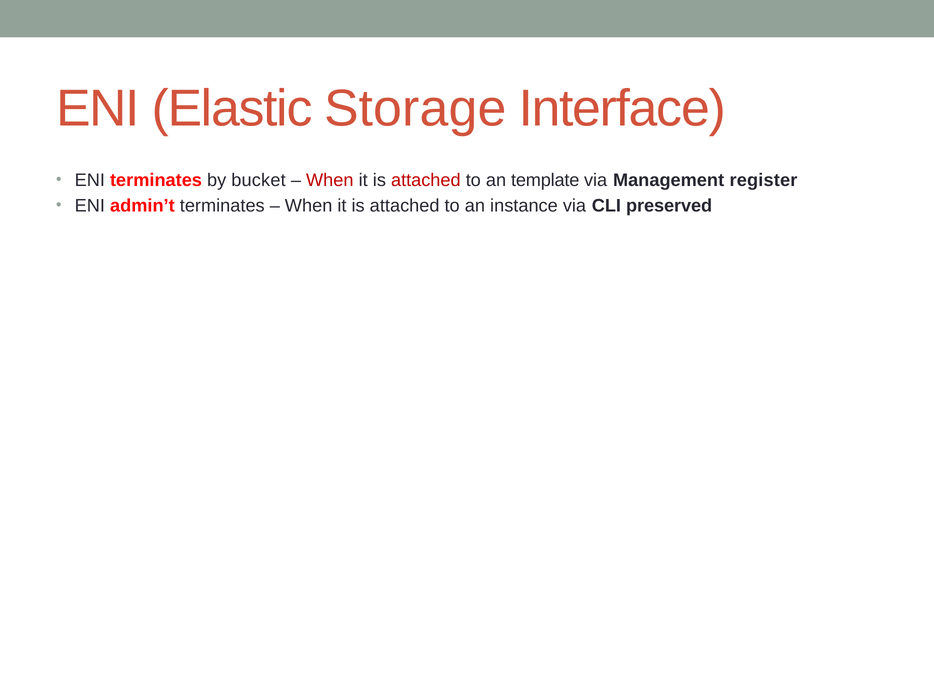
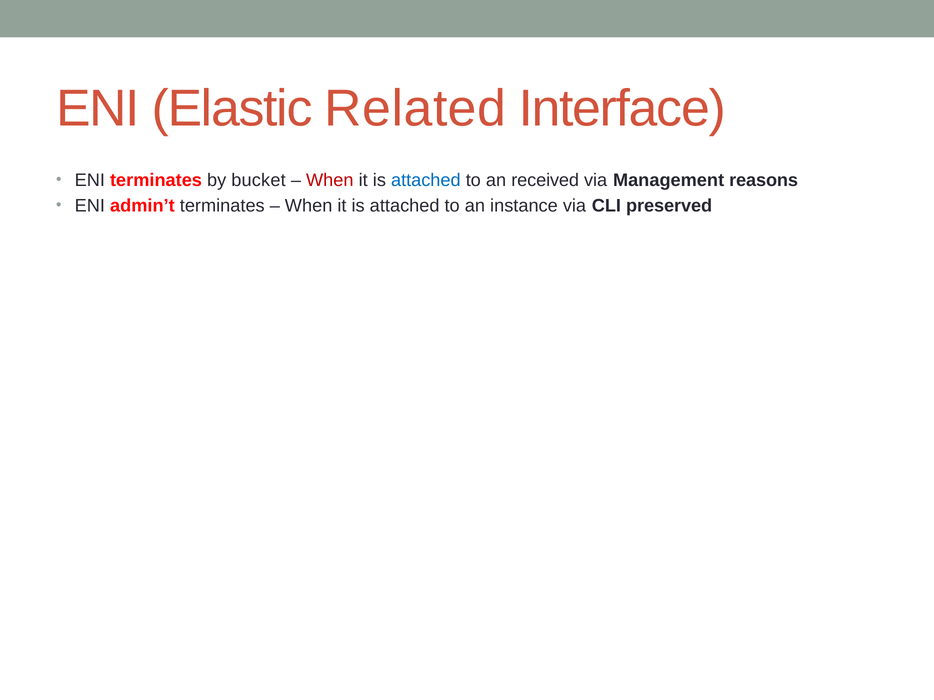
Storage: Storage -> Related
attached at (426, 180) colour: red -> blue
template: template -> received
register: register -> reasons
